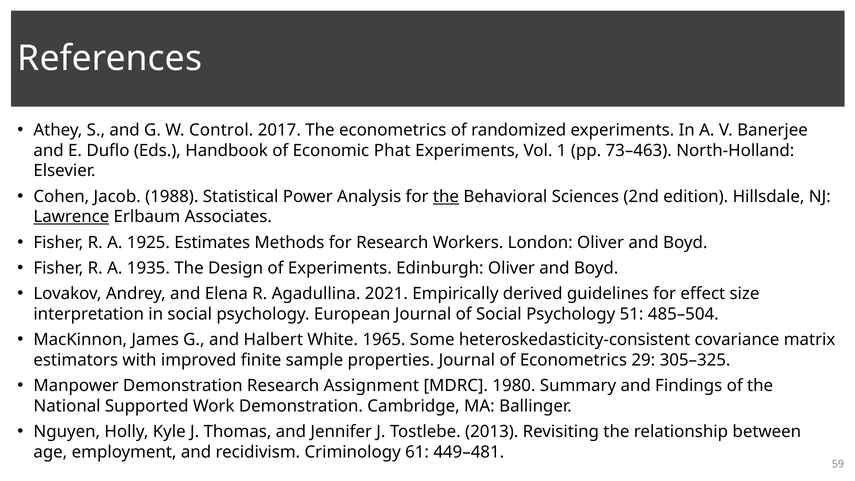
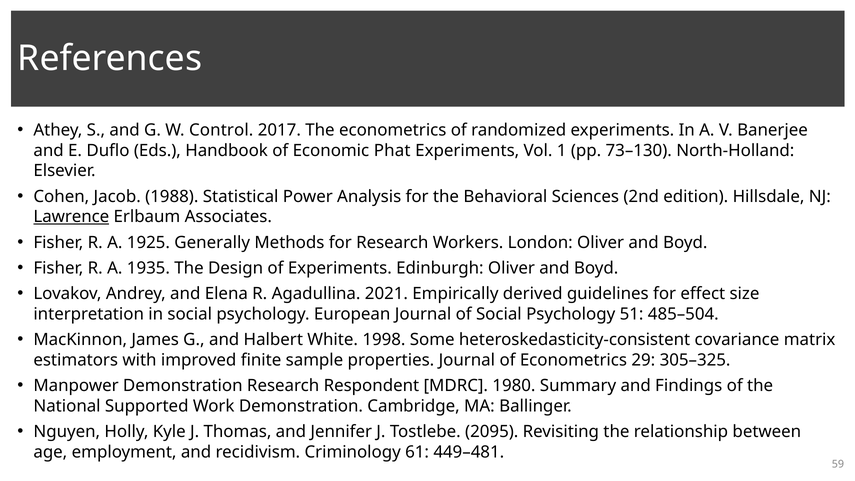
73–463: 73–463 -> 73–130
the at (446, 197) underline: present -> none
Estimates: Estimates -> Generally
1965: 1965 -> 1998
Assignment: Assignment -> Respondent
2013: 2013 -> 2095
